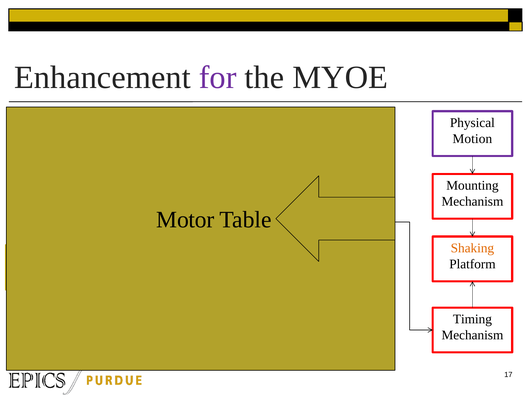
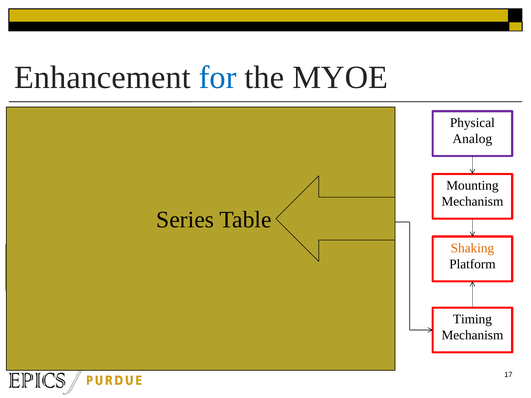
for colour: purple -> blue
Motion: Motion -> Analog
Motor: Motor -> Series
